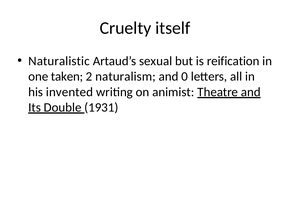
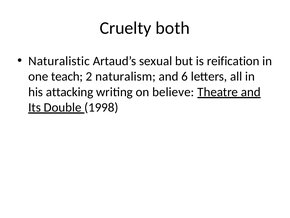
itself: itself -> both
taken: taken -> teach
0: 0 -> 6
invented: invented -> attacking
animist: animist -> believe
1931: 1931 -> 1998
